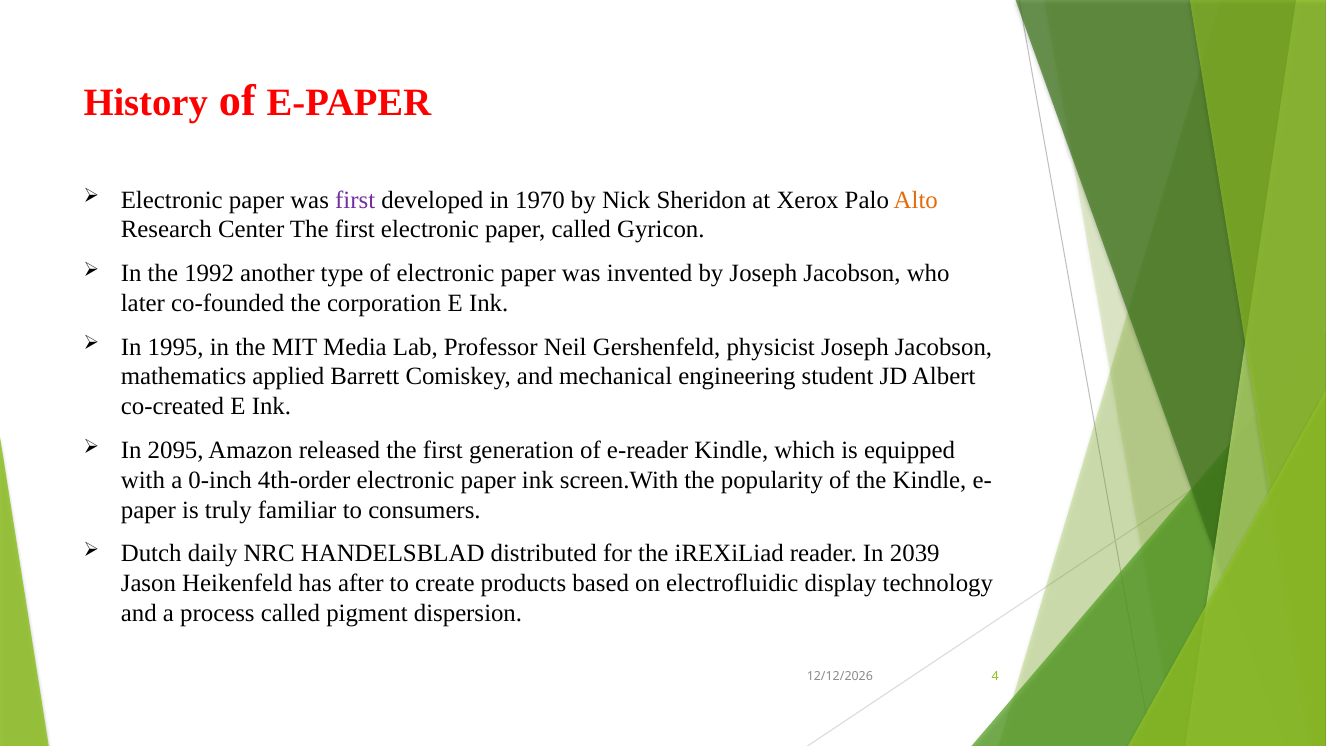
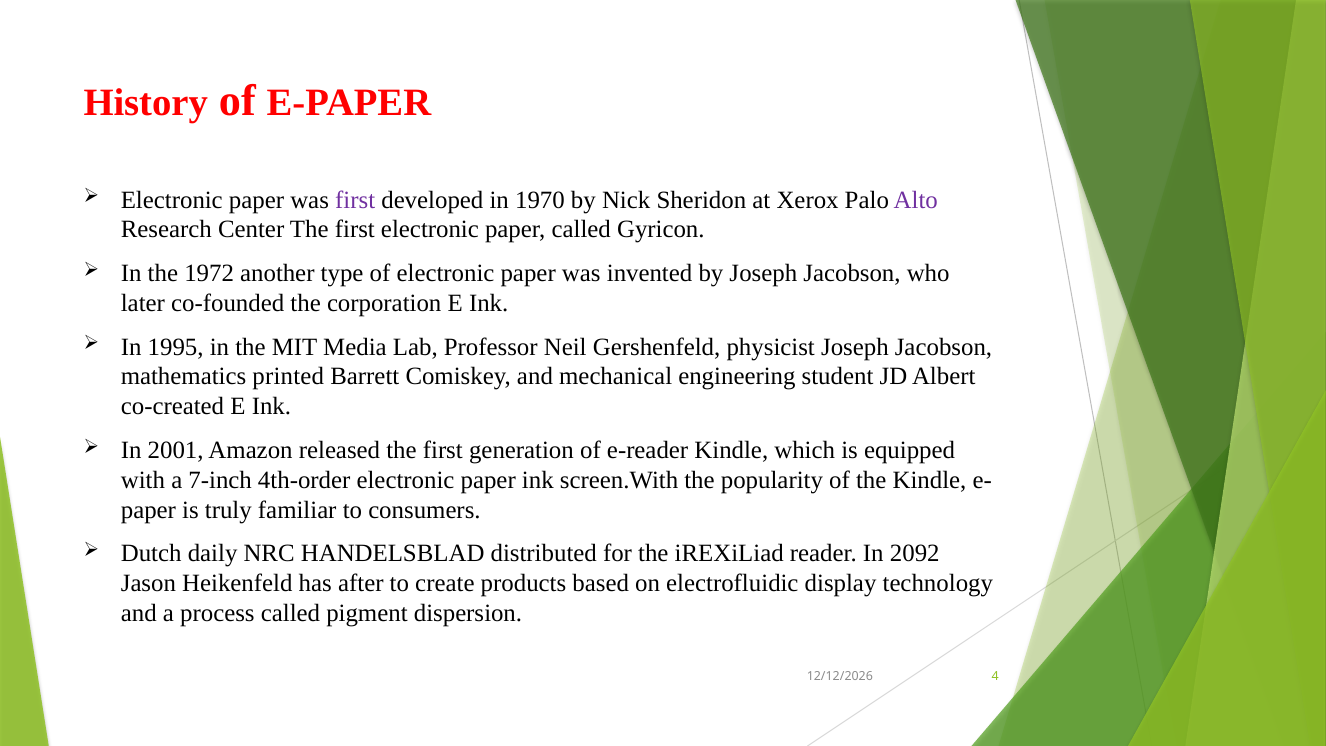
Alto colour: orange -> purple
1992: 1992 -> 1972
applied: applied -> printed
2095: 2095 -> 2001
0-inch: 0-inch -> 7-inch
2039: 2039 -> 2092
